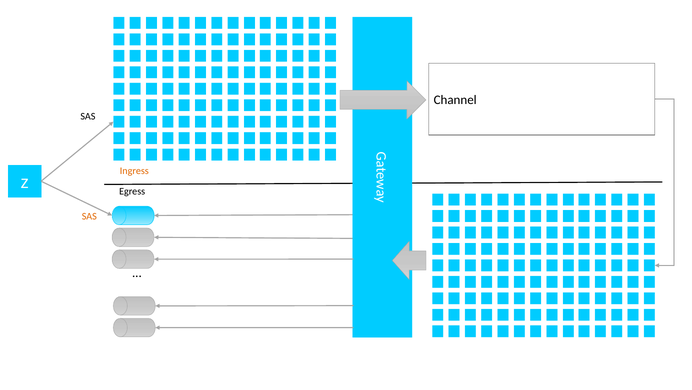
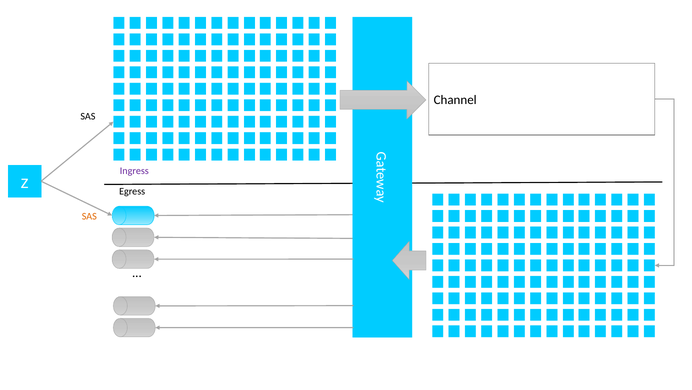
Ingress colour: orange -> purple
